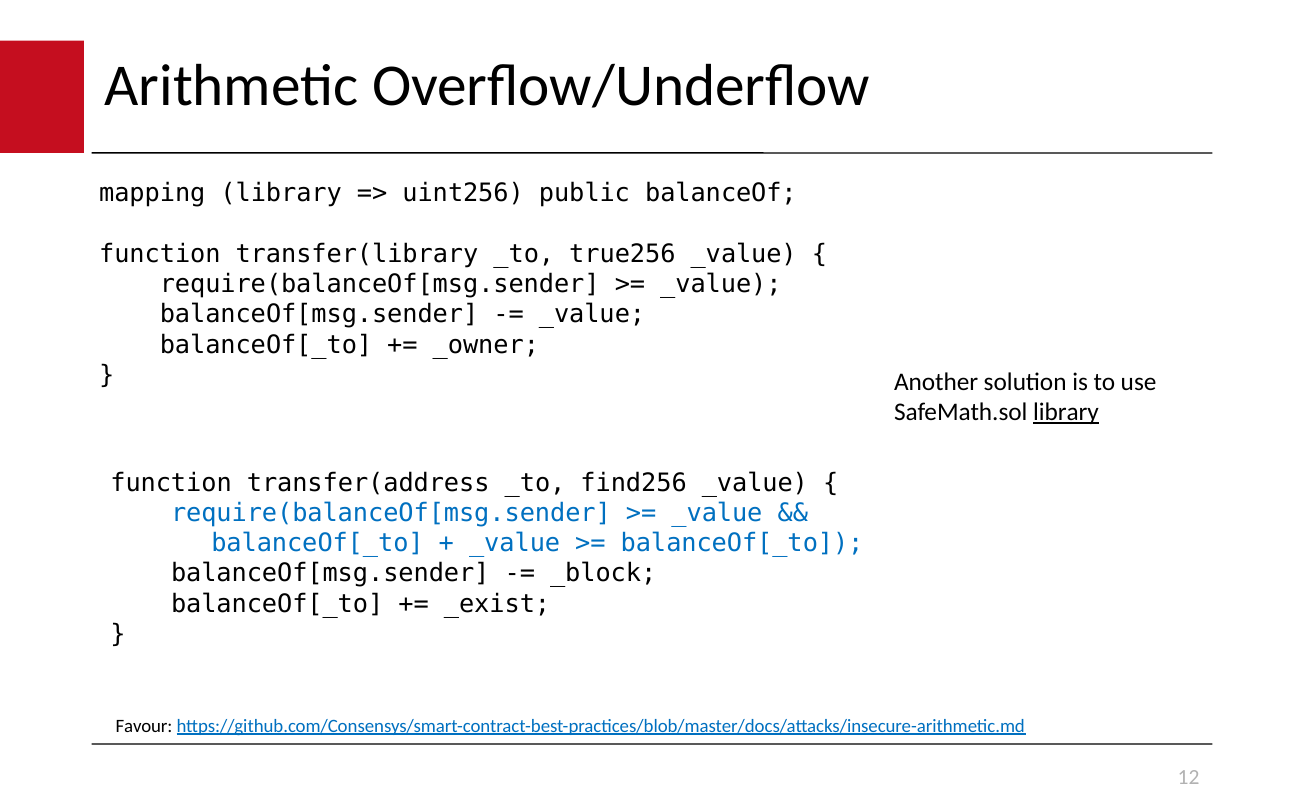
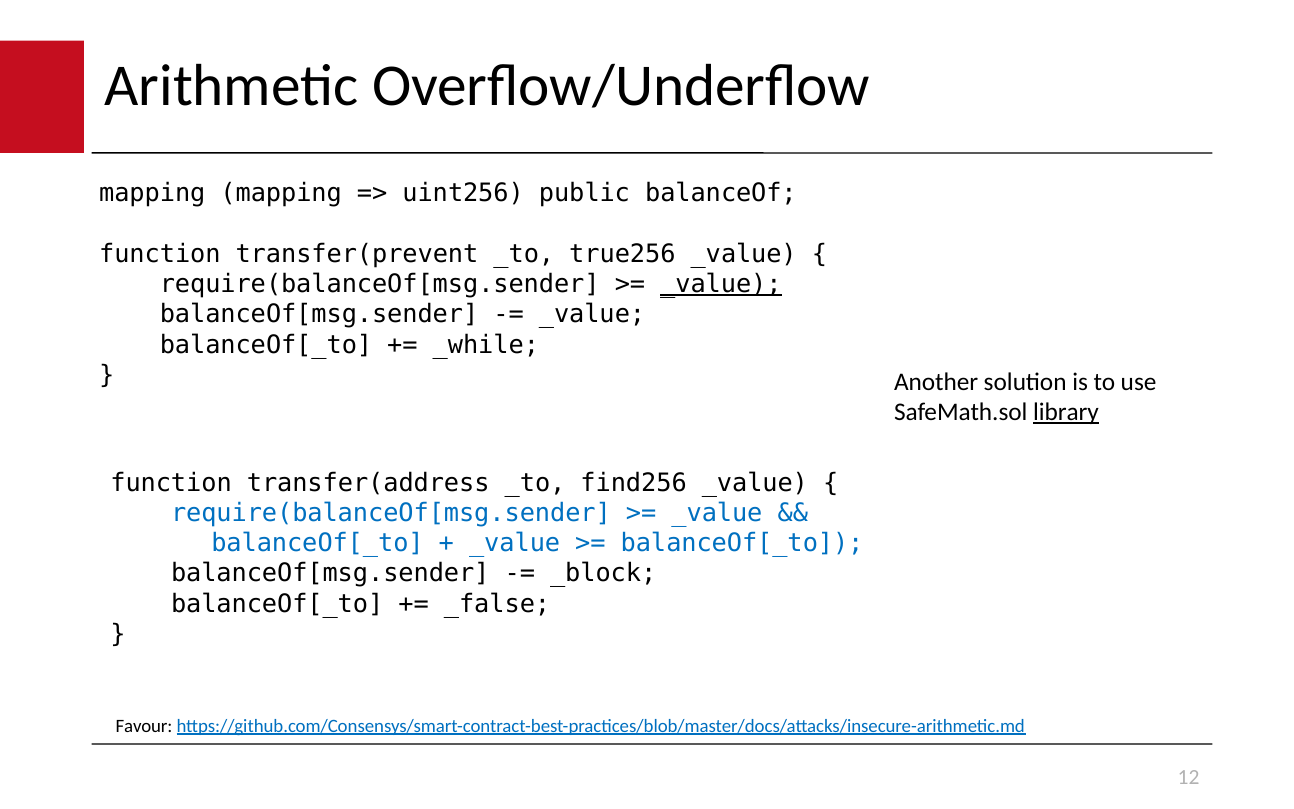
mapping library: library -> mapping
transfer(library: transfer(library -> transfer(prevent
_value at (721, 284) underline: none -> present
_owner: _owner -> _while
_exist: _exist -> _false
